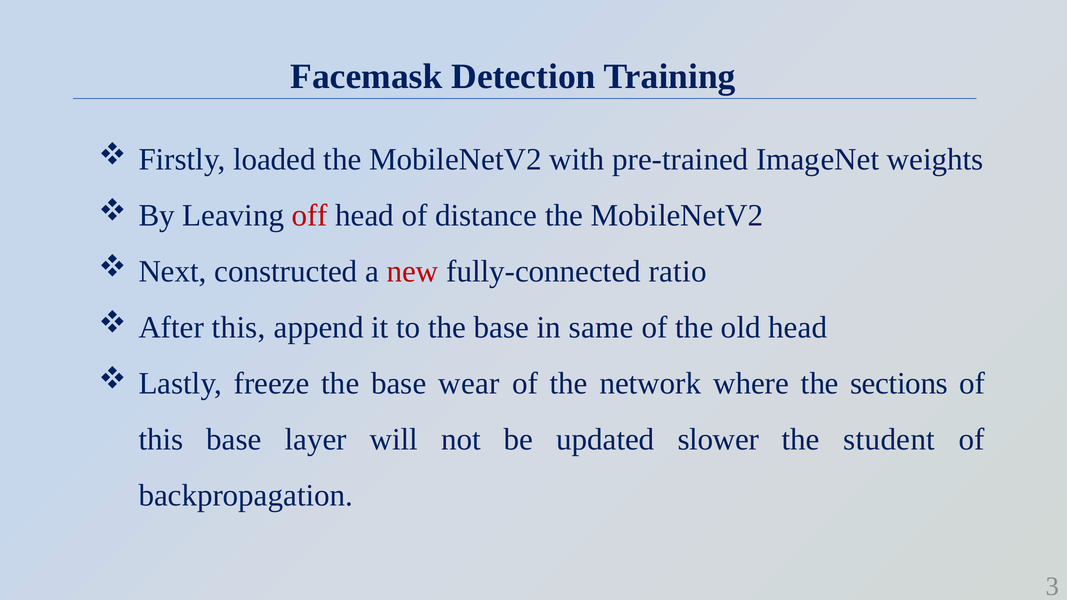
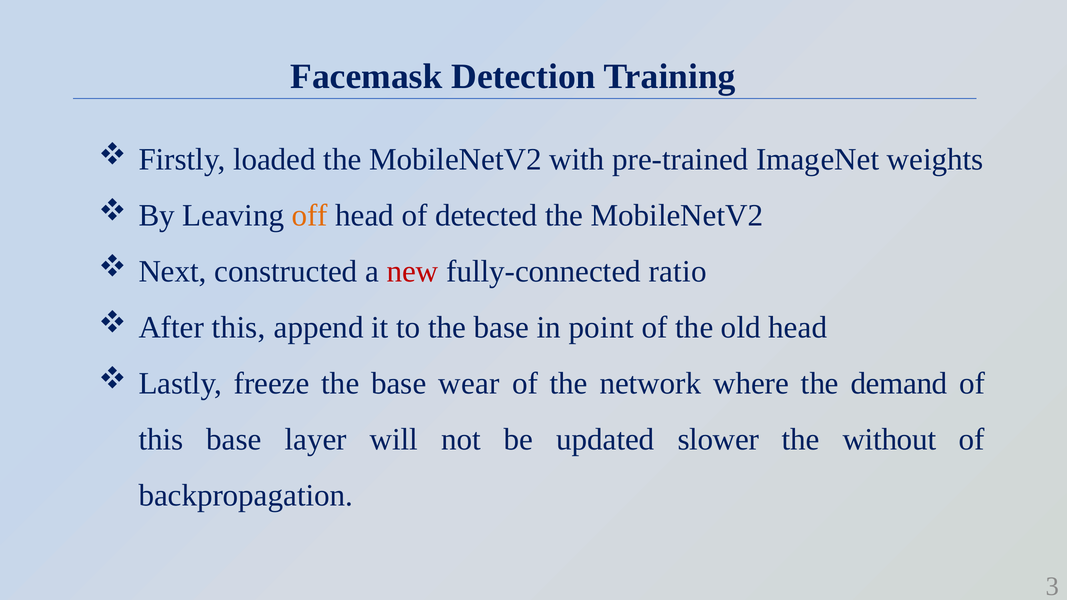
off colour: red -> orange
distance: distance -> detected
same: same -> point
sections: sections -> demand
student: student -> without
